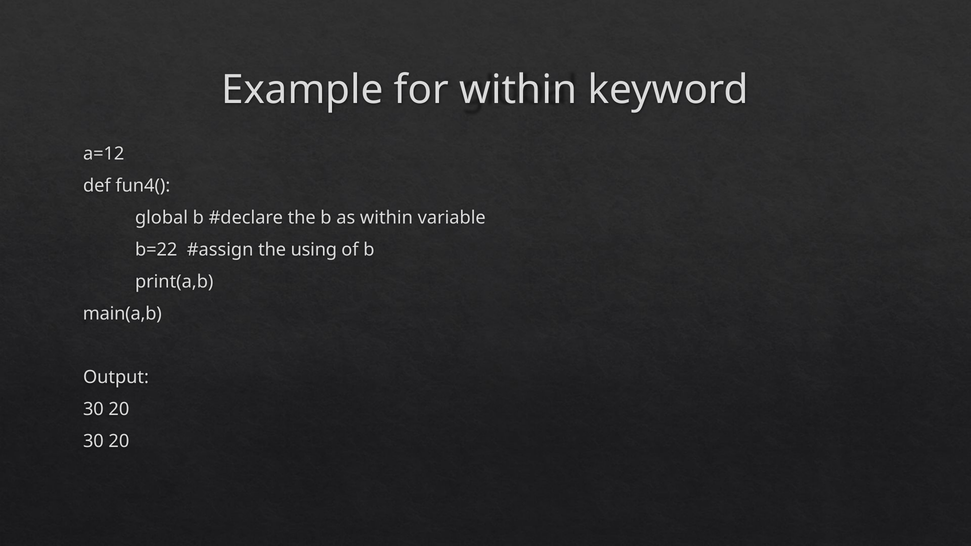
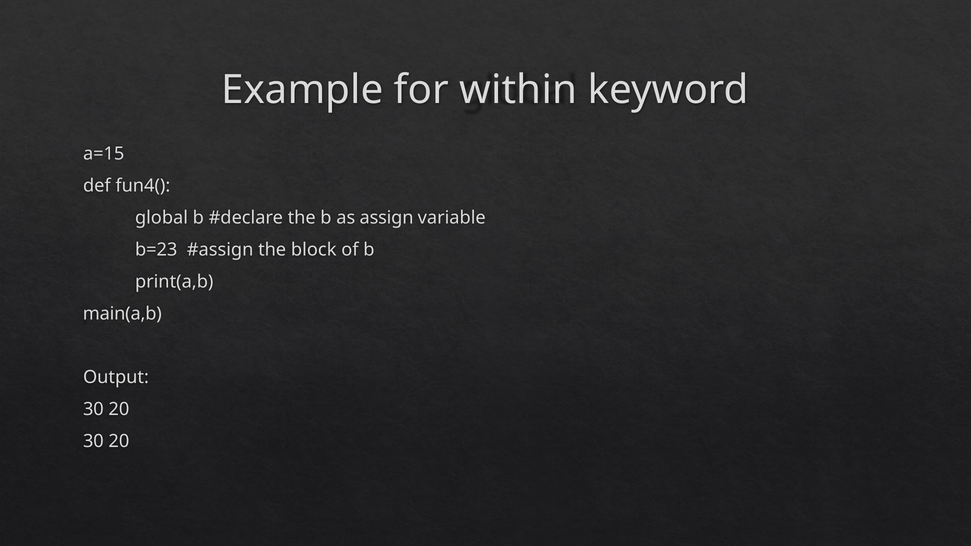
a=12: a=12 -> a=15
as within: within -> assign
b=22: b=22 -> b=23
using: using -> block
